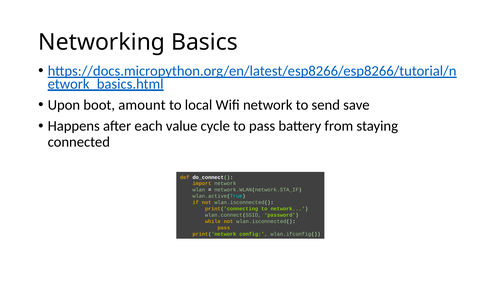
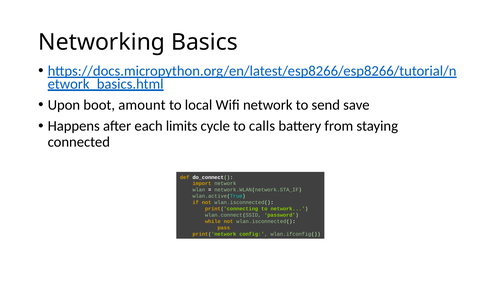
value: value -> limits
to pass: pass -> calls
